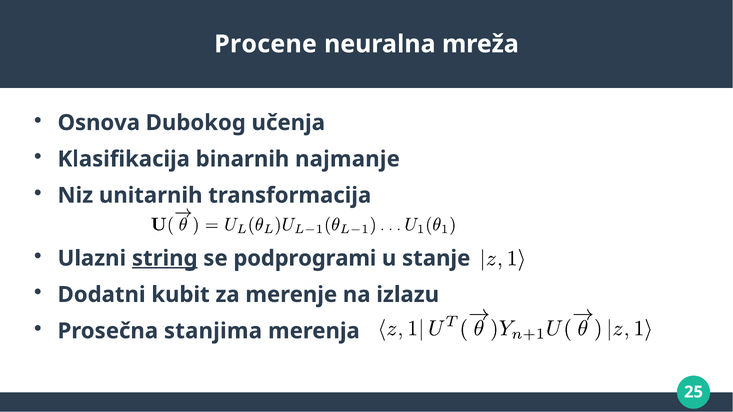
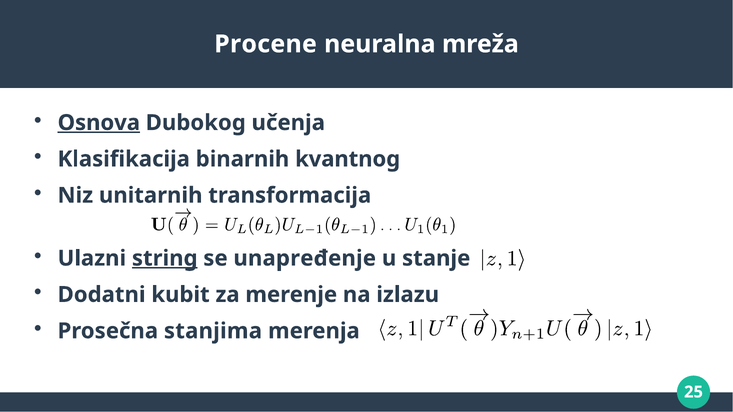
Osnova underline: none -> present
najmanje: najmanje -> kvantnog
podprogrami: podprogrami -> unapređenje
